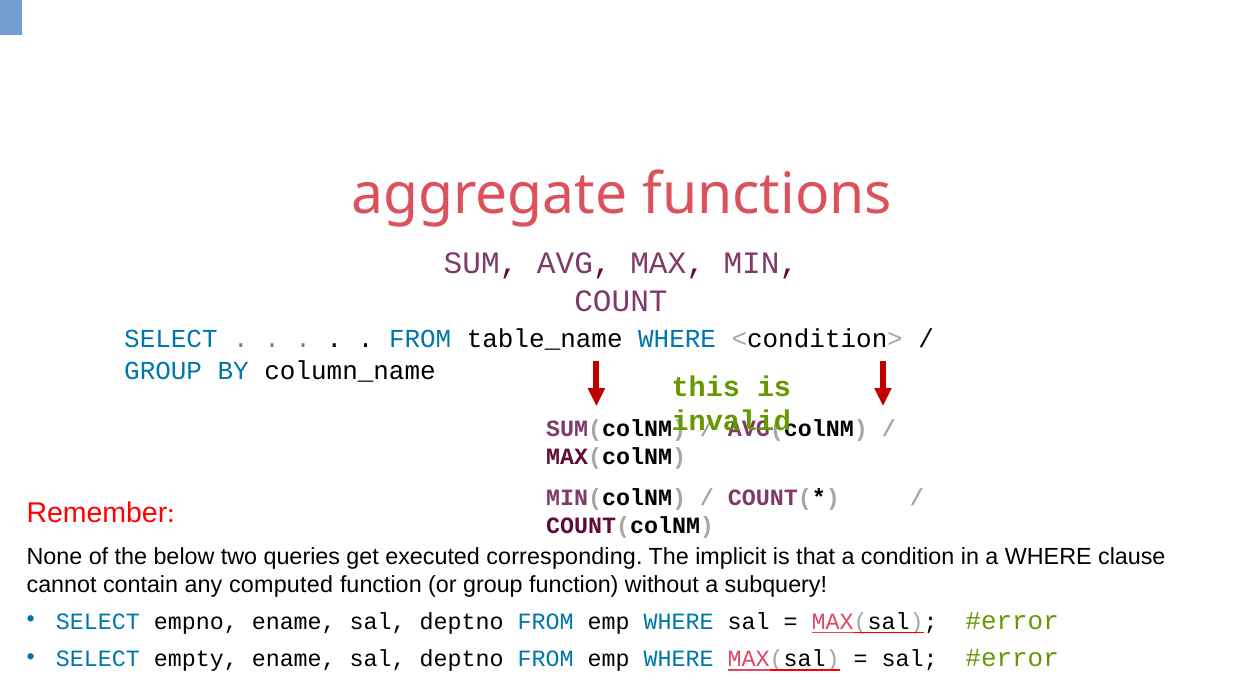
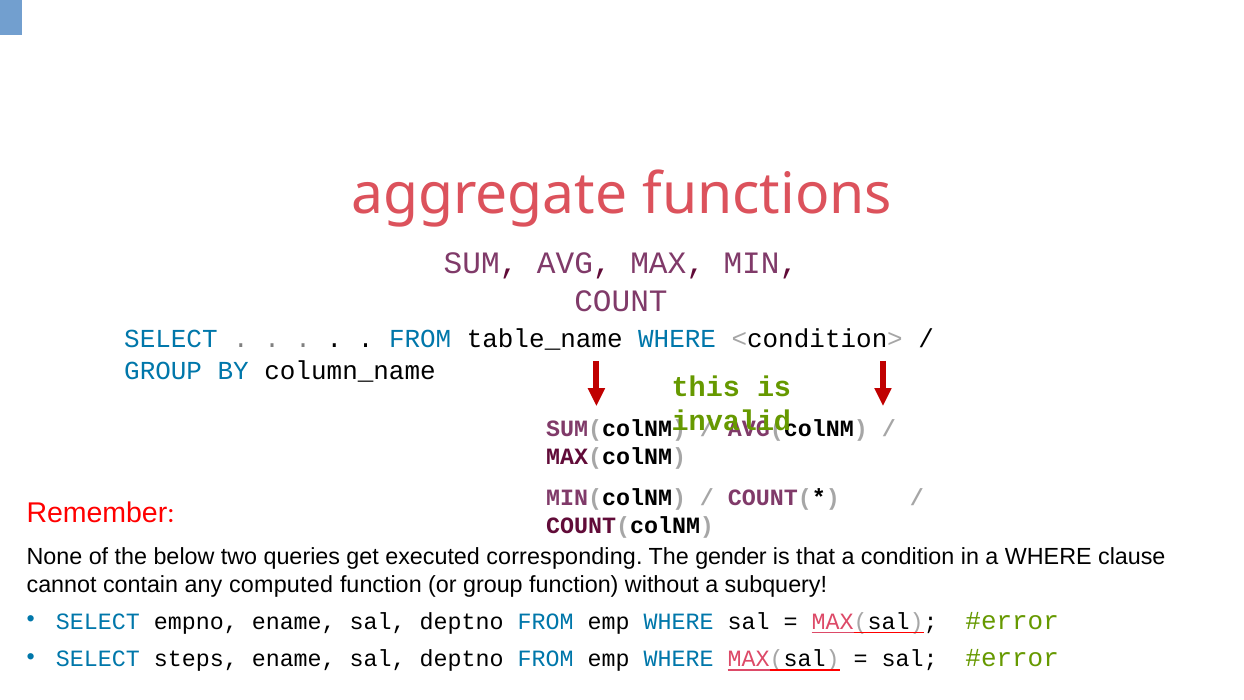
implicit: implicit -> gender
empty: empty -> steps
